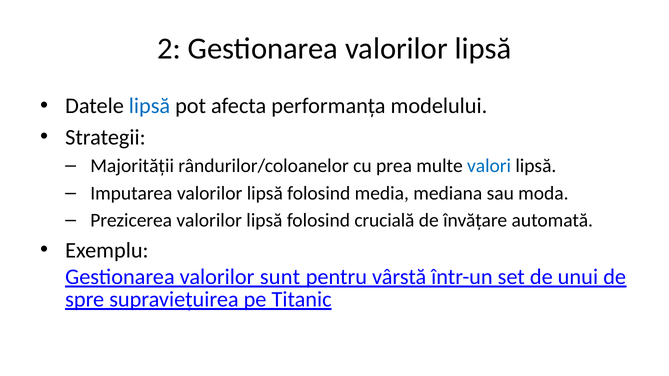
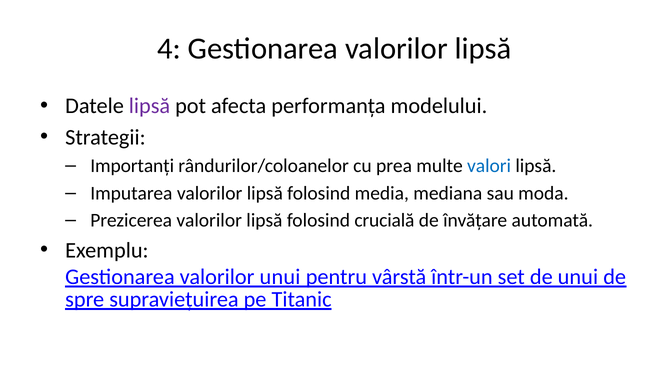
2: 2 -> 4
lipsă at (150, 106) colour: blue -> purple
Majorității: Majorității -> Importanți
valorilor sunt: sunt -> unui
